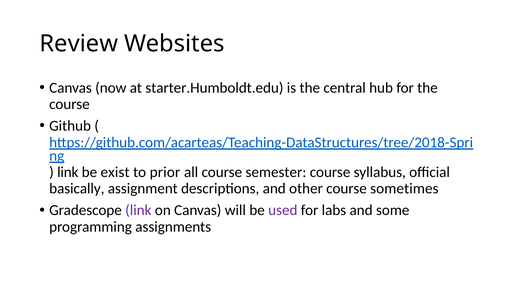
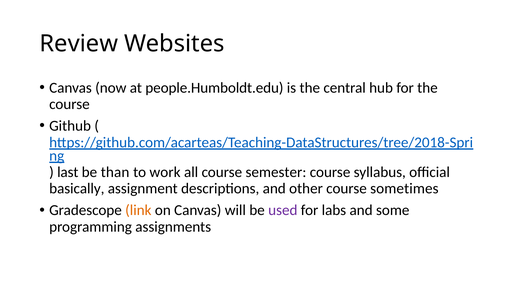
starter.Humboldt.edu: starter.Humboldt.edu -> people.Humboldt.edu
link at (68, 172): link -> last
exist: exist -> than
prior: prior -> work
link at (138, 210) colour: purple -> orange
